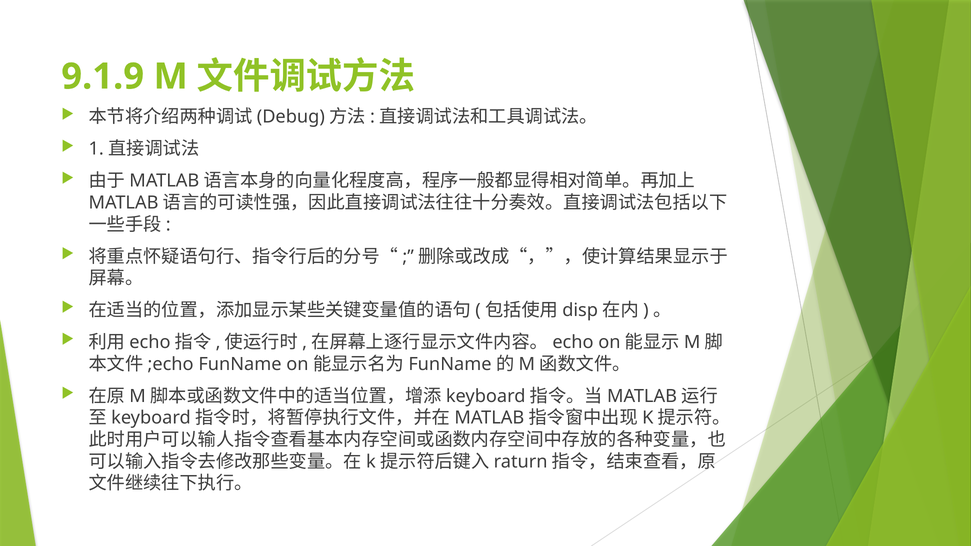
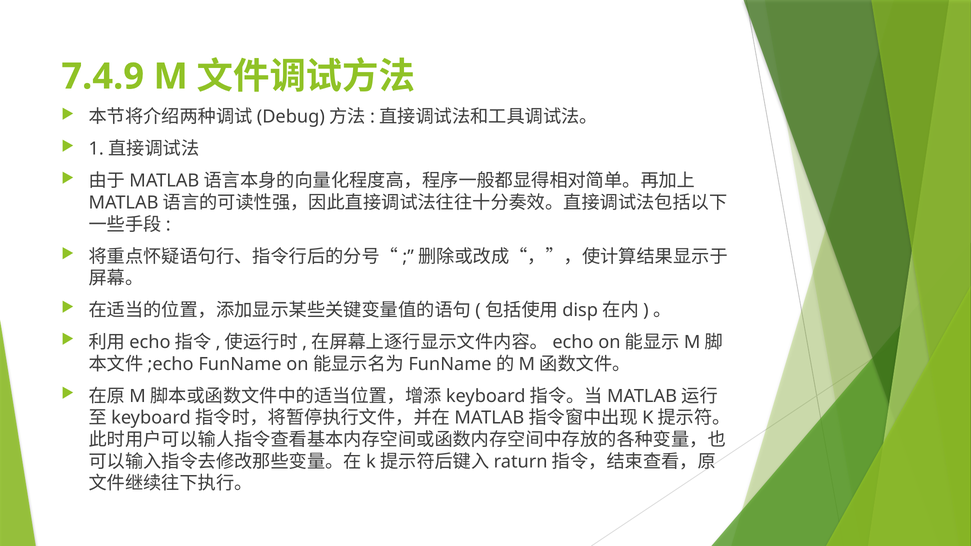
9.1.9: 9.1.9 -> 7.4.9
